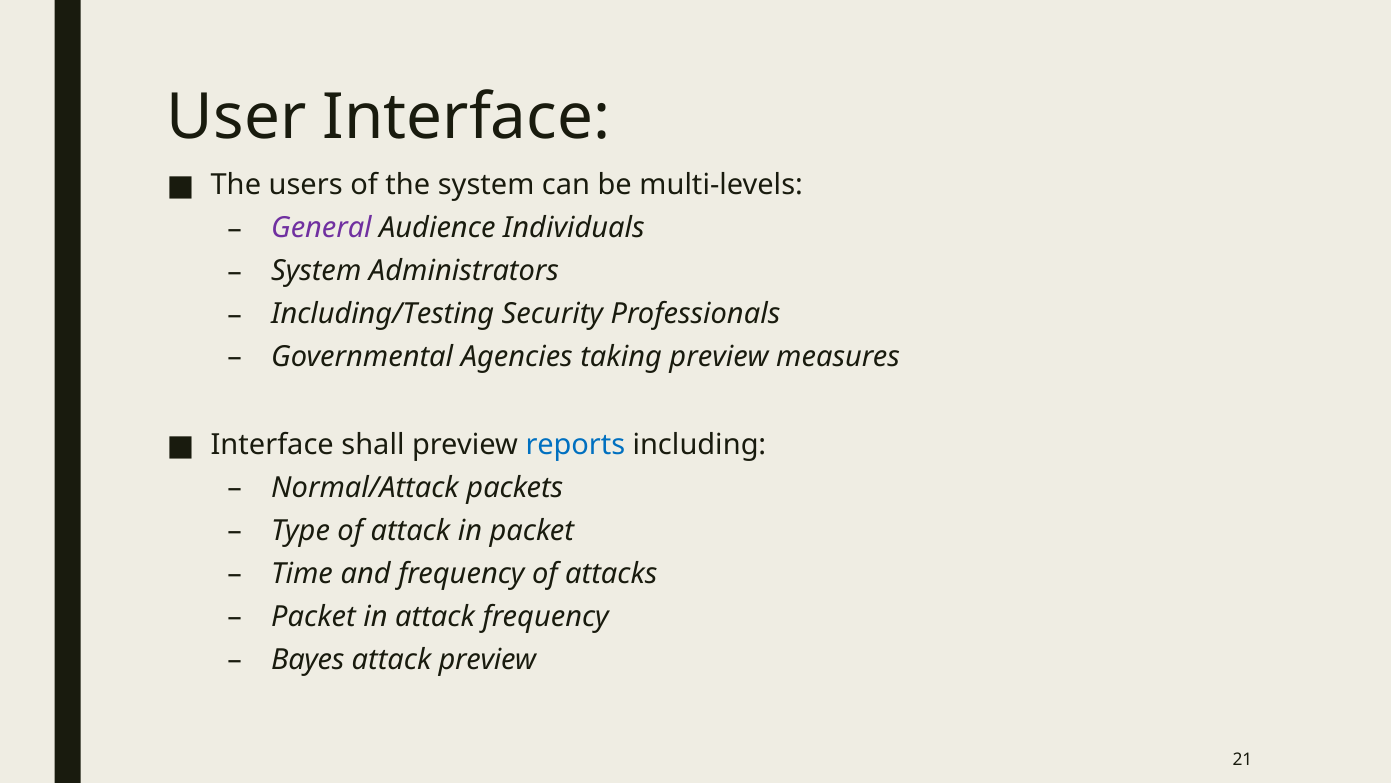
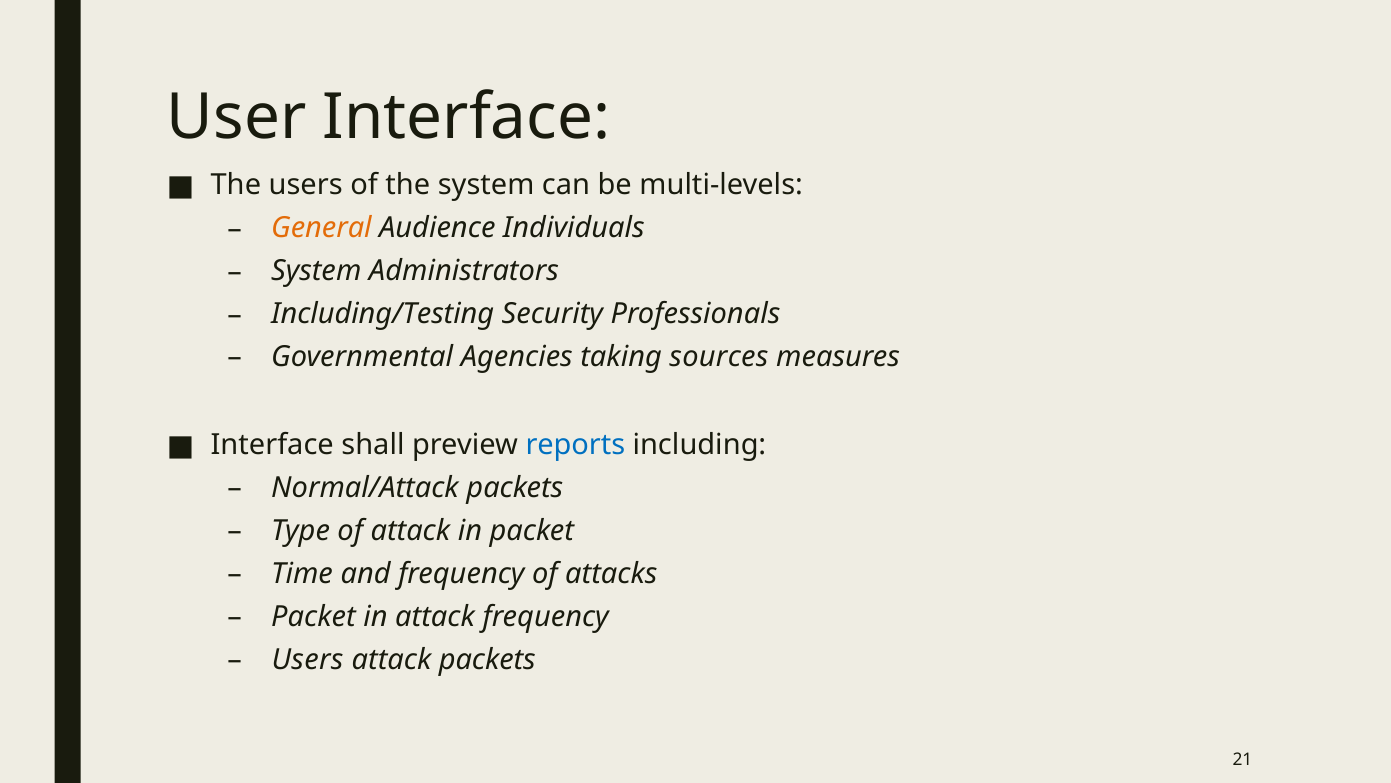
General colour: purple -> orange
taking preview: preview -> sources
Bayes at (308, 659): Bayes -> Users
attack preview: preview -> packets
